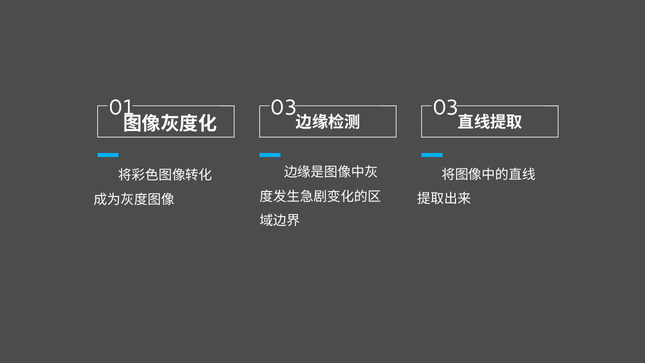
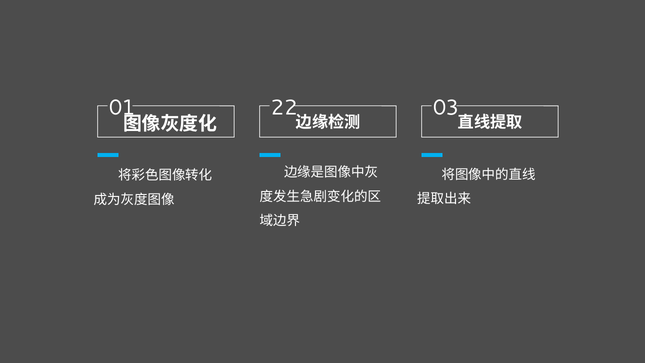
01 03: 03 -> 22
